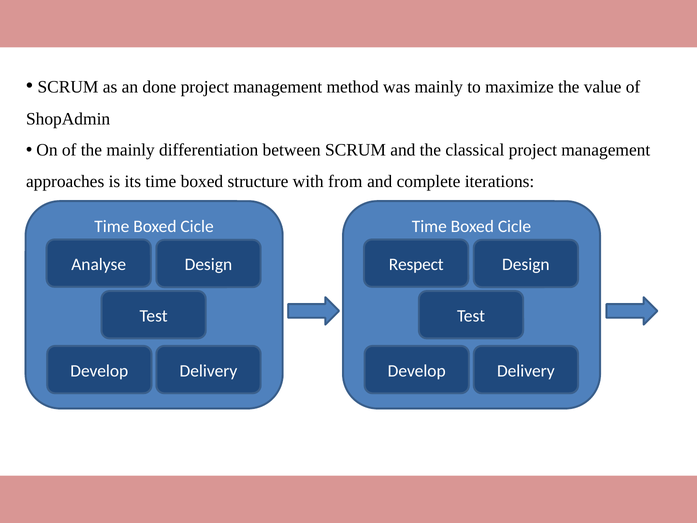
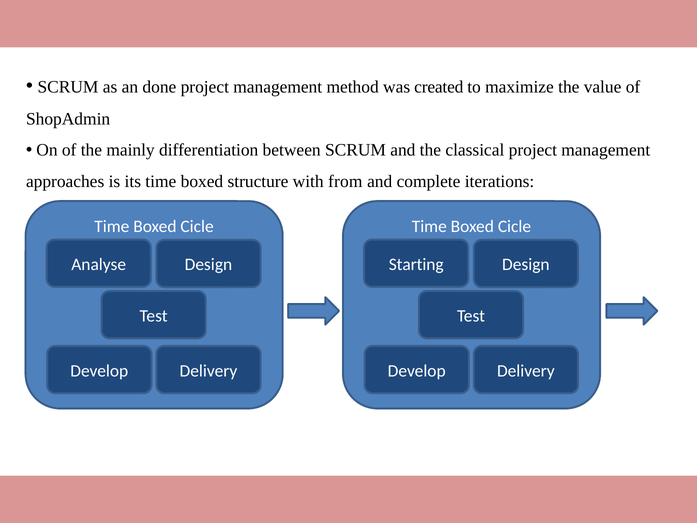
was mainly: mainly -> created
Respect: Respect -> Starting
